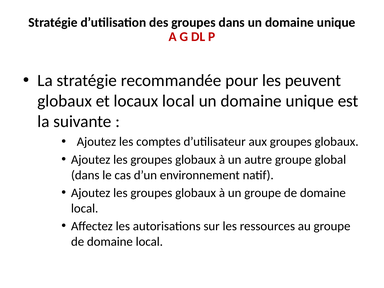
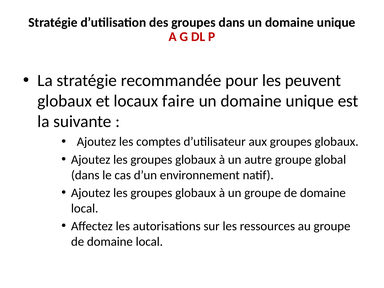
locaux local: local -> faire
